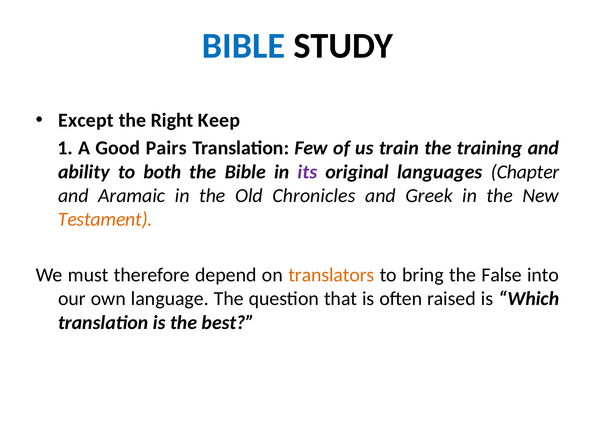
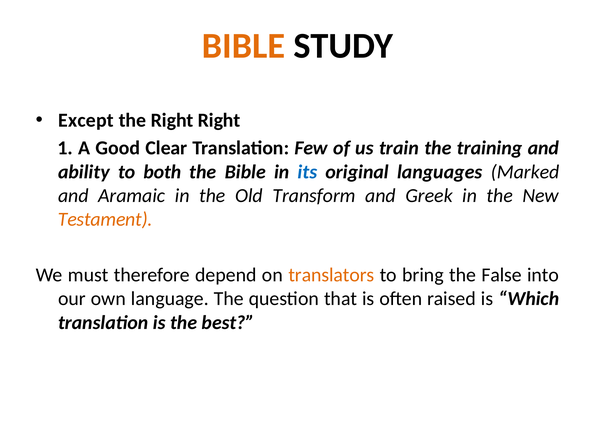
BIBLE at (244, 46) colour: blue -> orange
Right Keep: Keep -> Right
Pairs: Pairs -> Clear
its colour: purple -> blue
Chapter: Chapter -> Marked
Chronicles: Chronicles -> Transform
